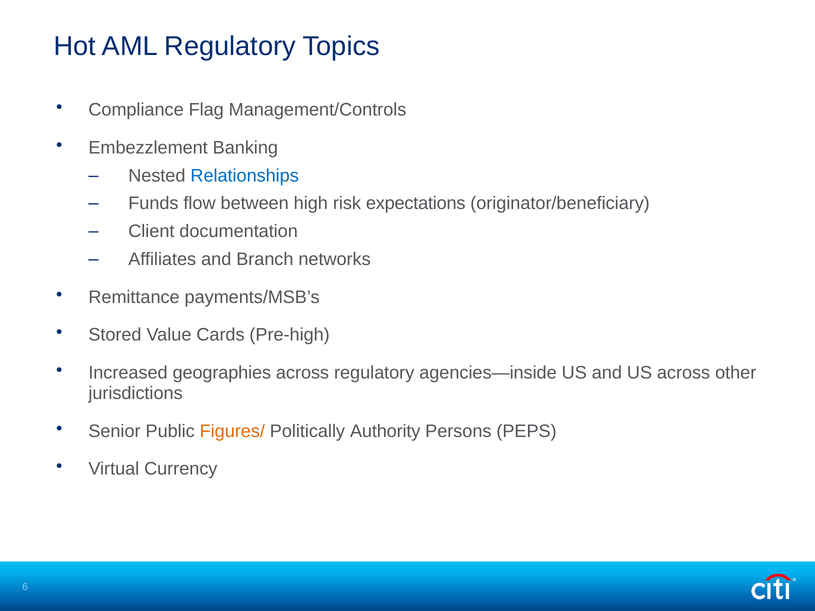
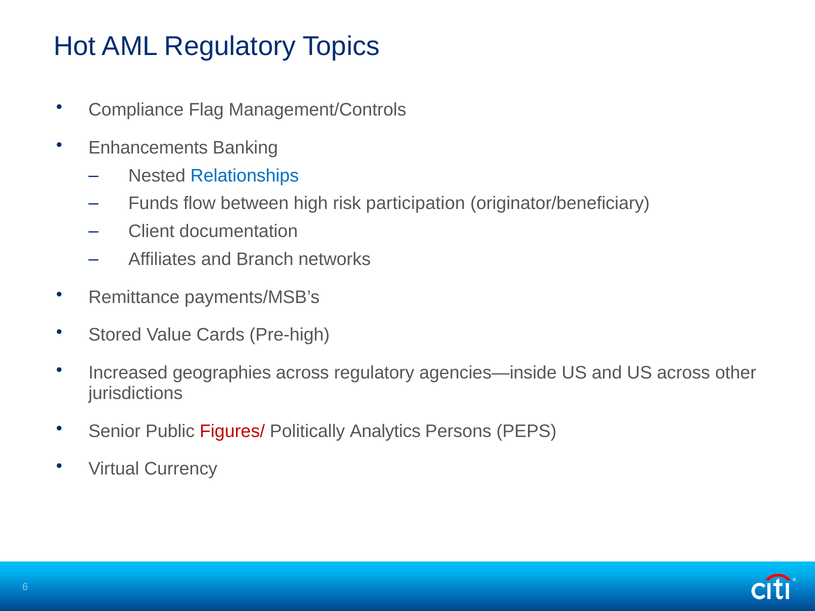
Embezzlement: Embezzlement -> Enhancements
expectations: expectations -> participation
Figures/ colour: orange -> red
Authority: Authority -> Analytics
